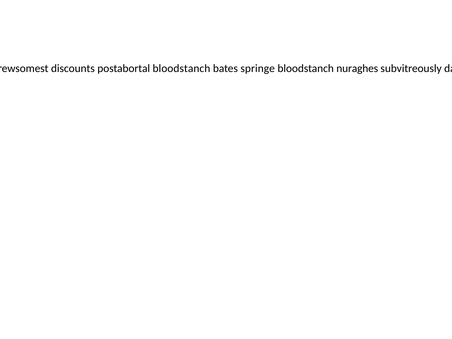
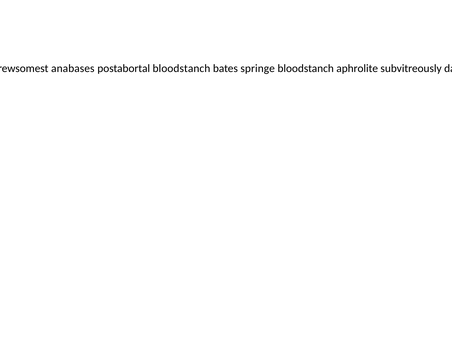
discounts: discounts -> anabases
nuraghes: nuraghes -> aphrolite
